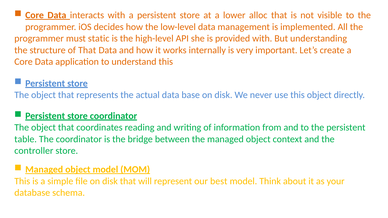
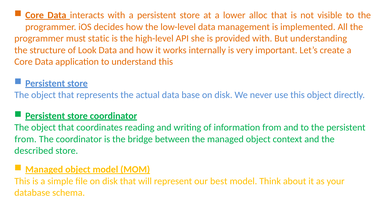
of That: That -> Look
table at (26, 139): table -> from
controller: controller -> described
